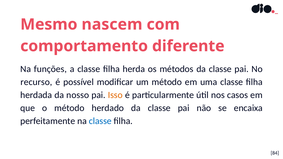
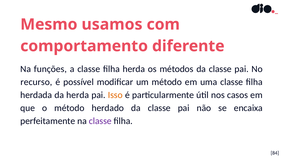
nascem: nascem -> usamos
da nosso: nosso -> herda
classe at (100, 121) colour: blue -> purple
